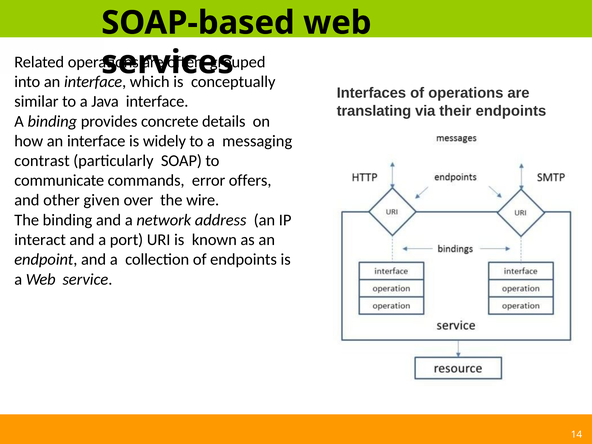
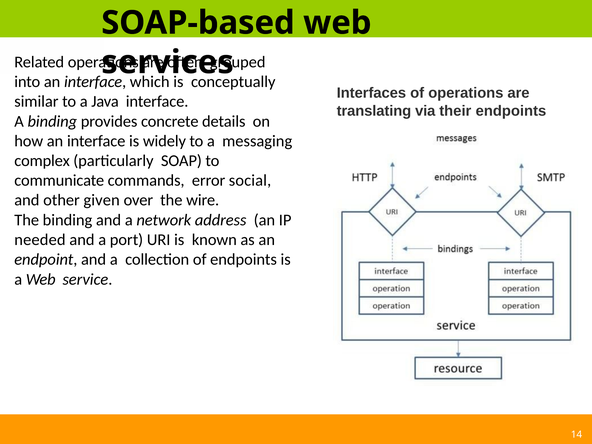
contrast: contrast -> complex
offers: offers -> social
interact: interact -> needed
